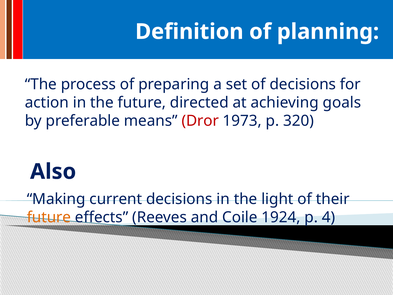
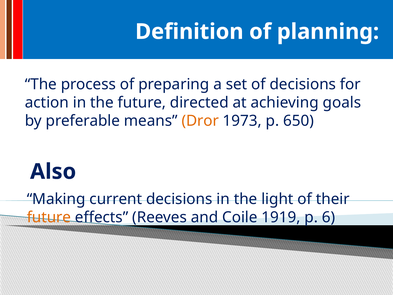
Dror colour: red -> orange
320: 320 -> 650
1924: 1924 -> 1919
4: 4 -> 6
